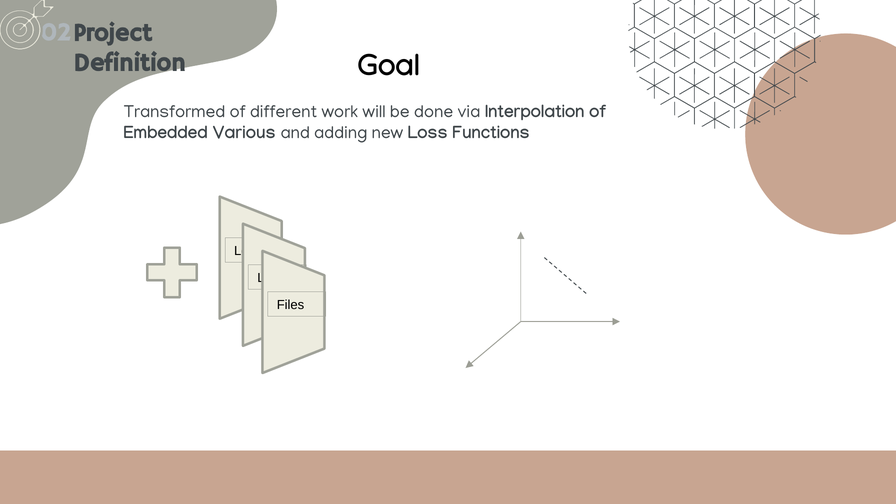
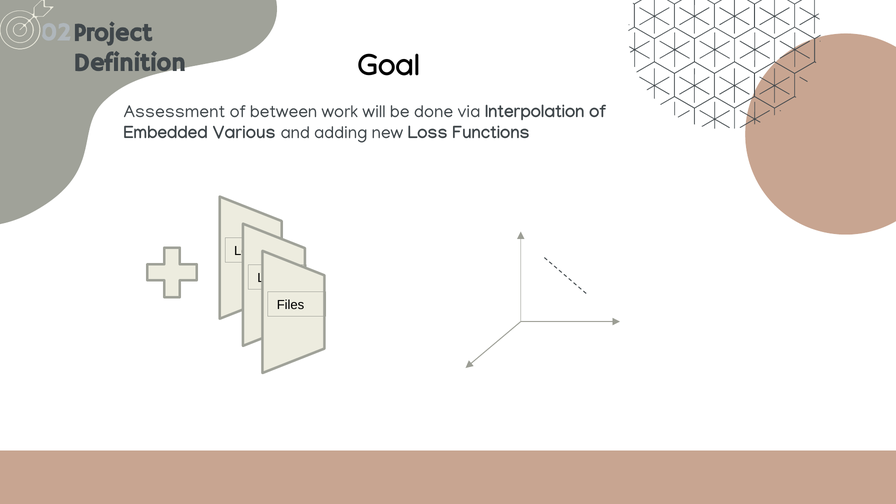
Transformed: Transformed -> Assessment
different: different -> between
